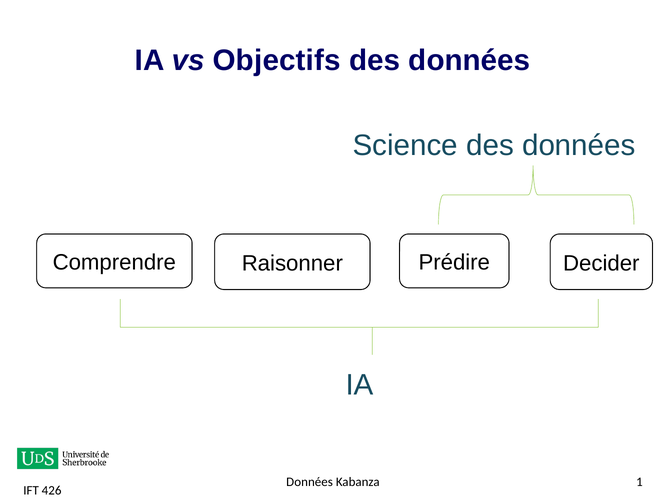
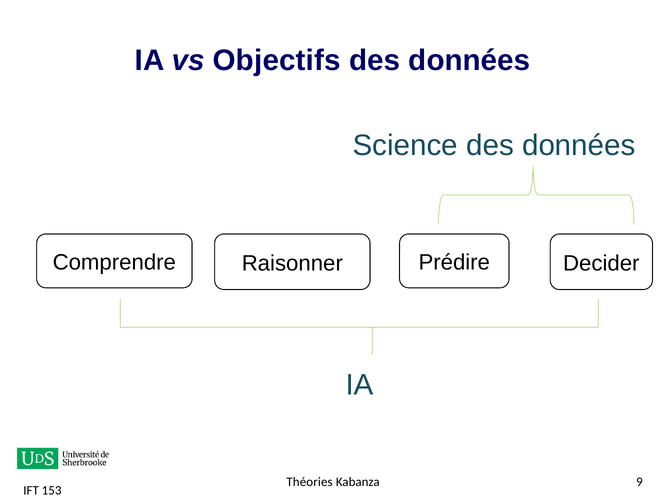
Données at (310, 482): Données -> Théories
1: 1 -> 9
426: 426 -> 153
